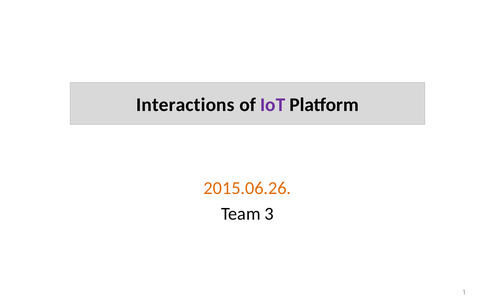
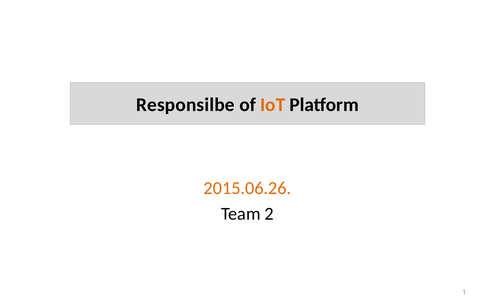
Interactions: Interactions -> Responsilbe
IoT colour: purple -> orange
3: 3 -> 2
